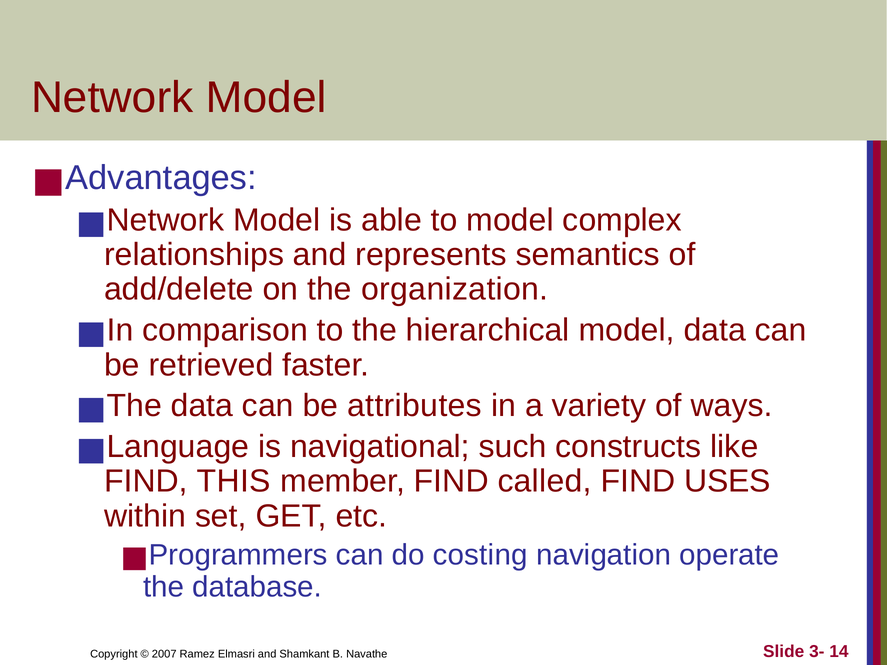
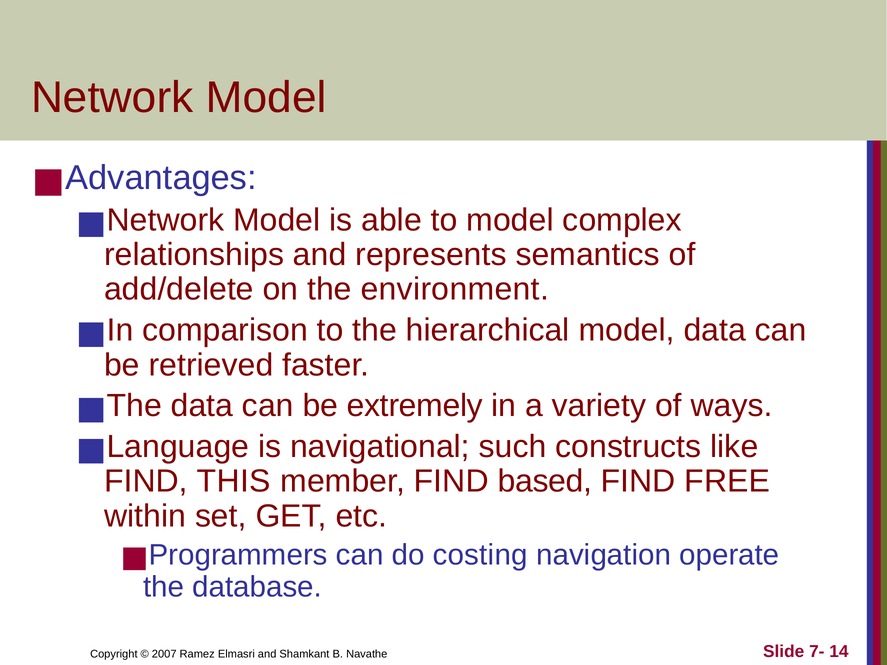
organization: organization -> environment
attributes: attributes -> extremely
called: called -> based
USES: USES -> FREE
3-: 3- -> 7-
